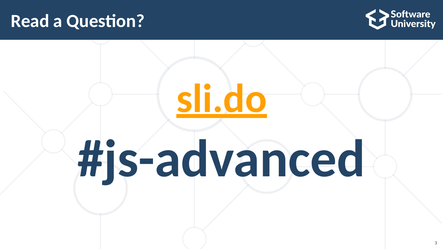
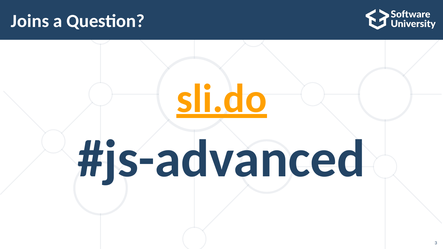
Read: Read -> Joins
